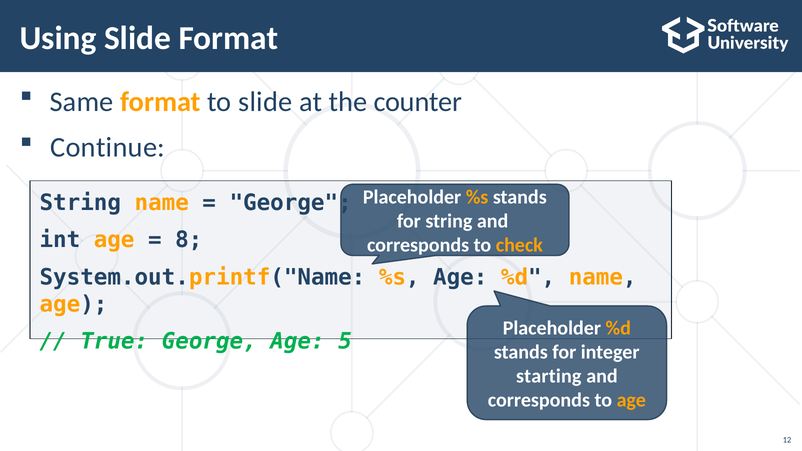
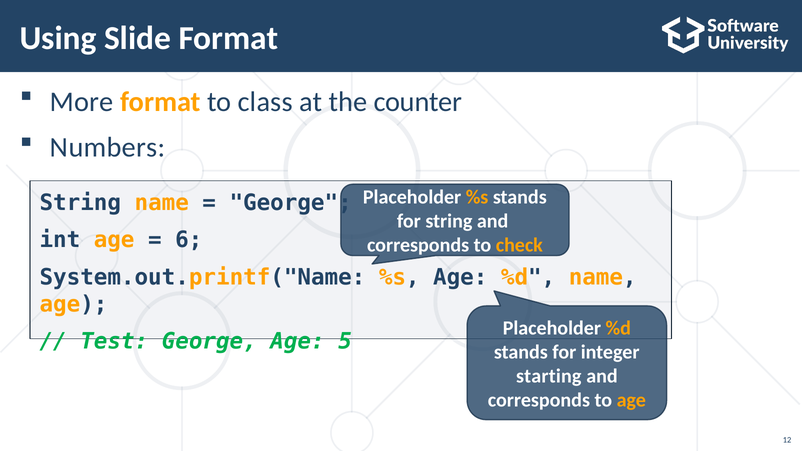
Same: Same -> More
to slide: slide -> class
Continue: Continue -> Numbers
8: 8 -> 6
True: True -> Test
